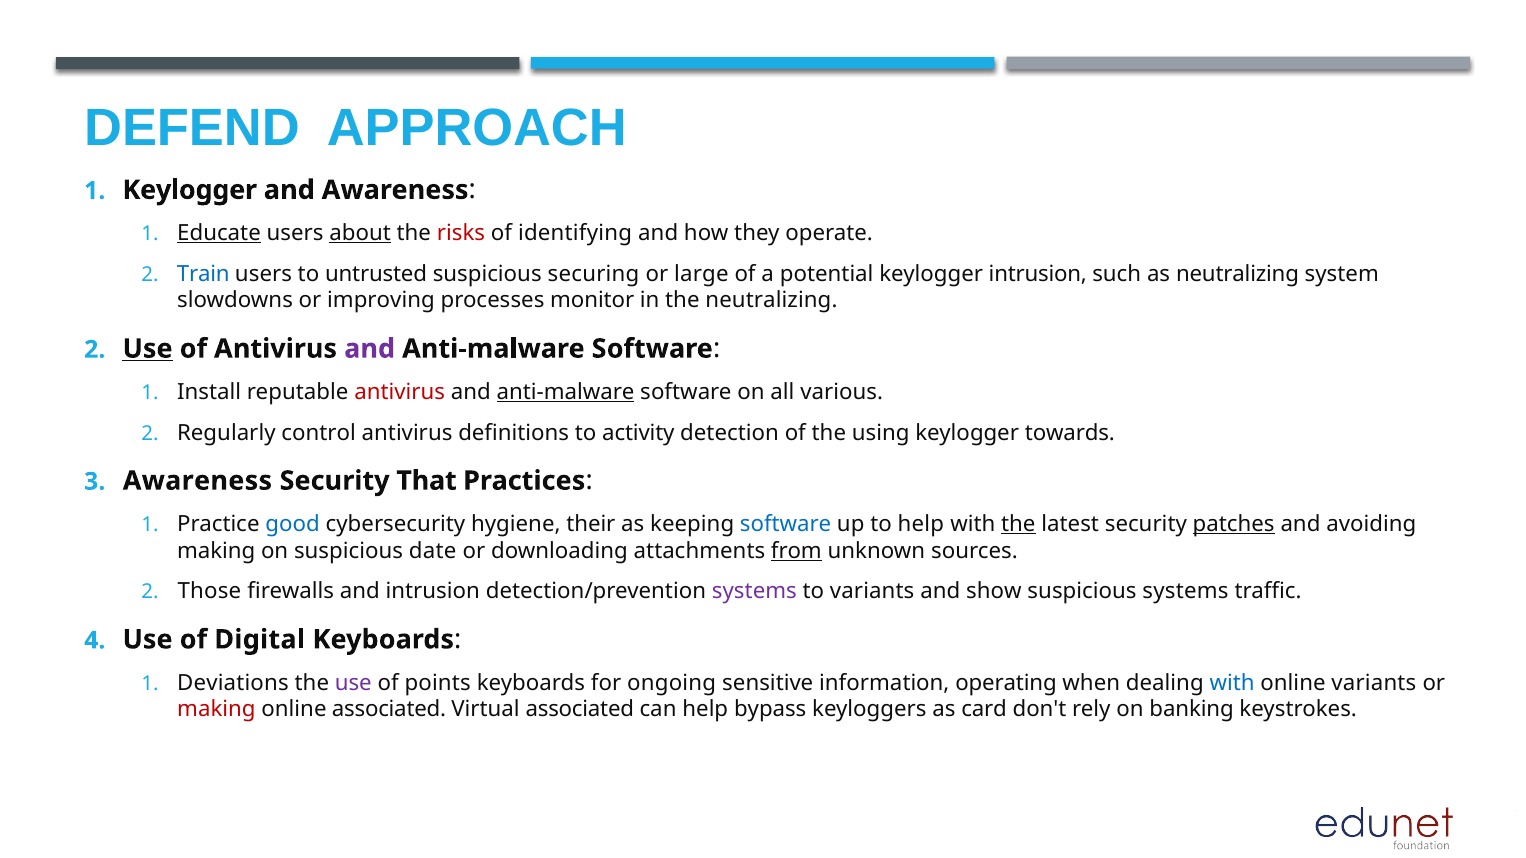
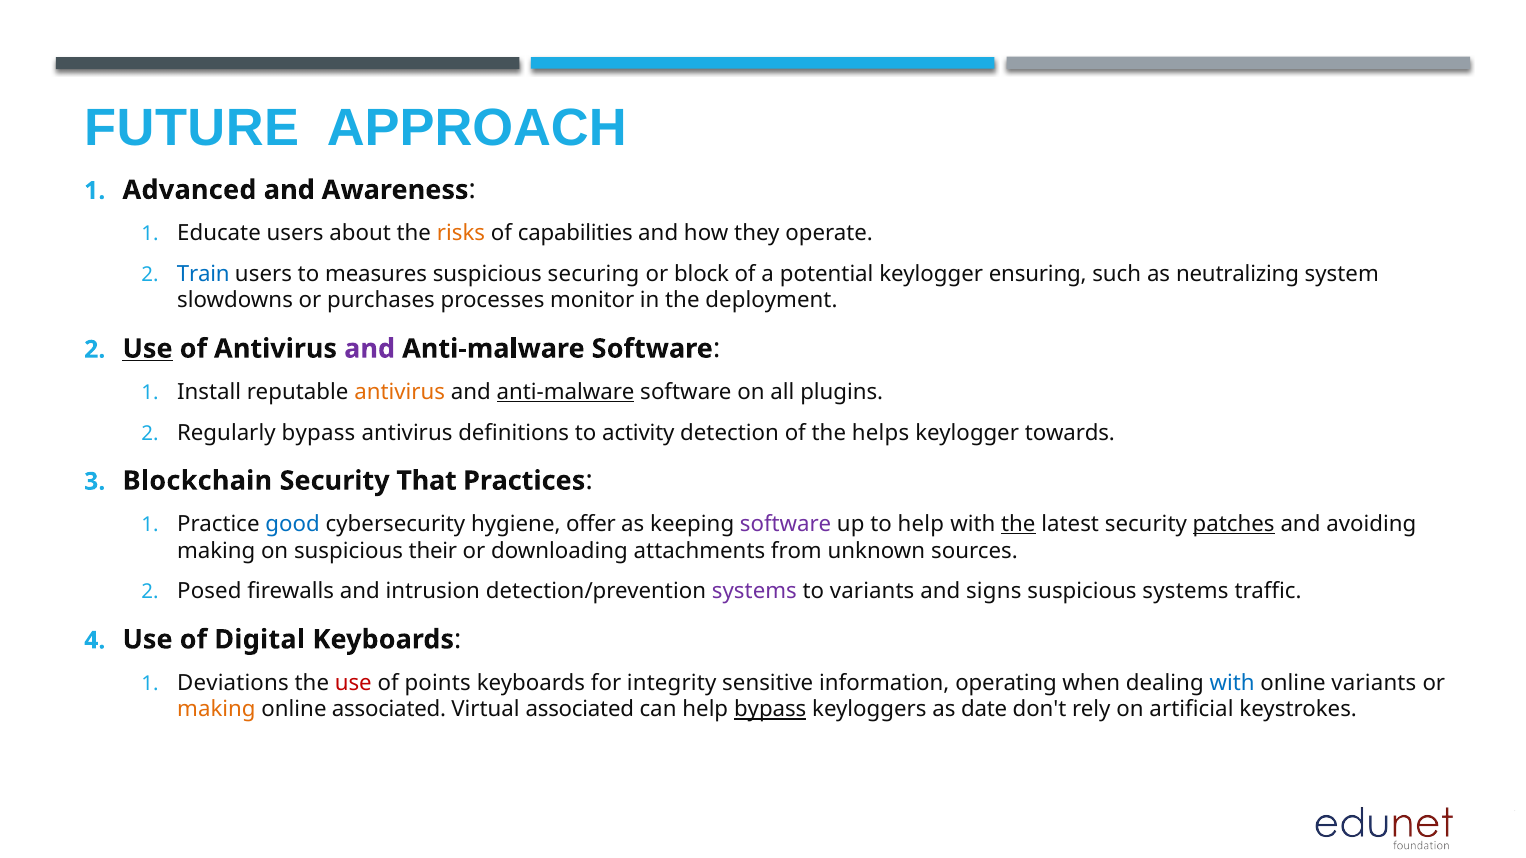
DEFEND: DEFEND -> FUTURE
Keylogger at (190, 190): Keylogger -> Advanced
Educate underline: present -> none
about underline: present -> none
risks colour: red -> orange
identifying: identifying -> capabilities
untrusted: untrusted -> measures
large: large -> block
keylogger intrusion: intrusion -> ensuring
improving: improving -> purchases
the neutralizing: neutralizing -> deployment
antivirus at (400, 392) colour: red -> orange
various: various -> plugins
Regularly control: control -> bypass
using: using -> helps
Awareness at (197, 481): Awareness -> Blockchain
their: their -> offer
software at (786, 524) colour: blue -> purple
date: date -> their
from underline: present -> none
Those: Those -> Posed
show: show -> signs
use at (353, 683) colour: purple -> red
ongoing: ongoing -> integrity
making at (216, 710) colour: red -> orange
bypass at (770, 710) underline: none -> present
card: card -> date
banking: banking -> artificial
